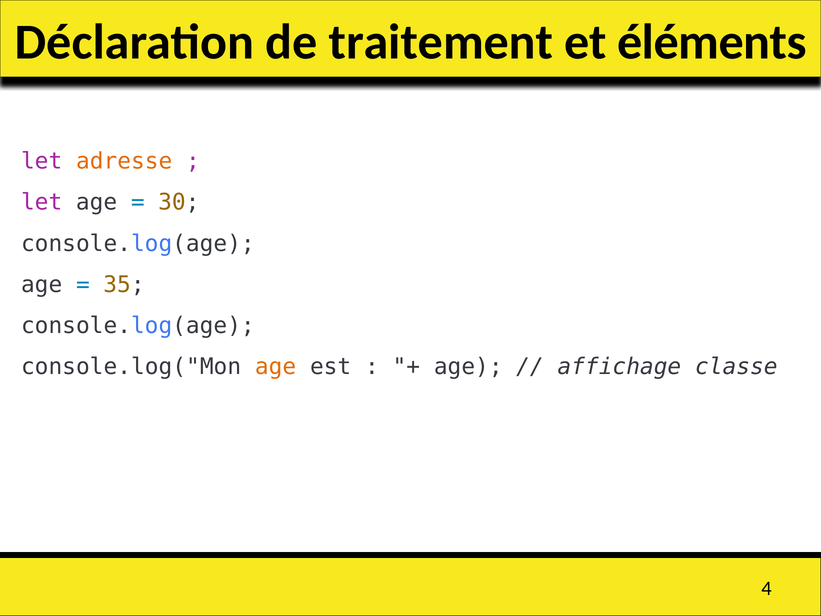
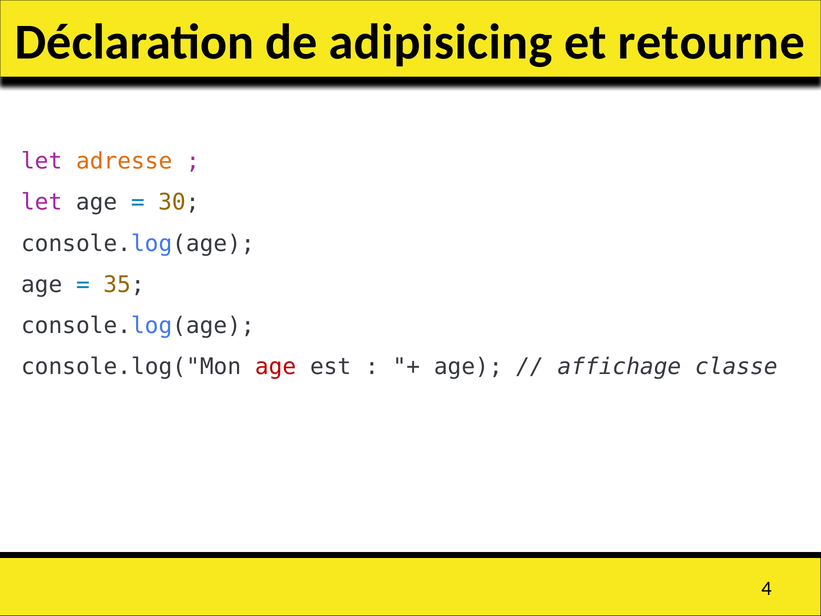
traitement: traitement -> adipisicing
éléments: éléments -> retourne
age at (276, 367) colour: orange -> red
